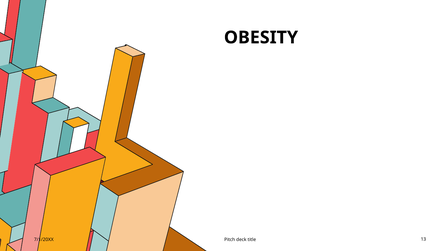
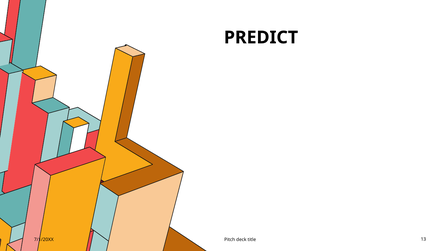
OBESITY: OBESITY -> PREDICT
